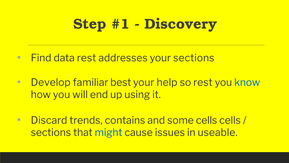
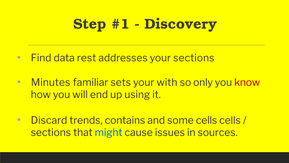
Develop: Develop -> Minutes
best: best -> sets
help: help -> with
so rest: rest -> only
know colour: blue -> red
useable: useable -> sources
